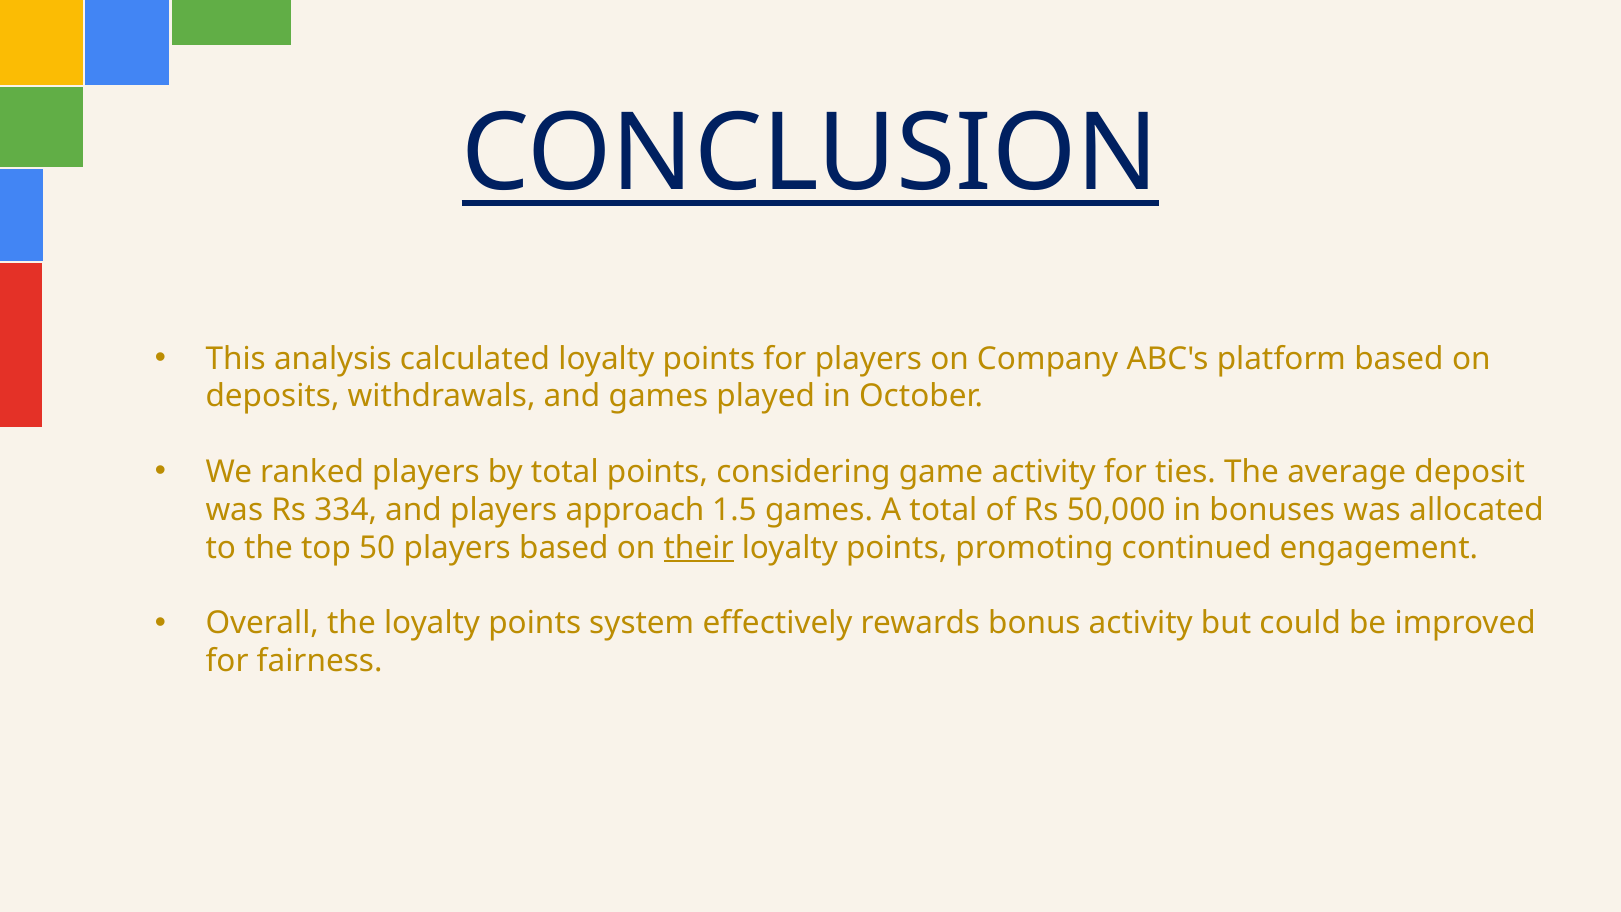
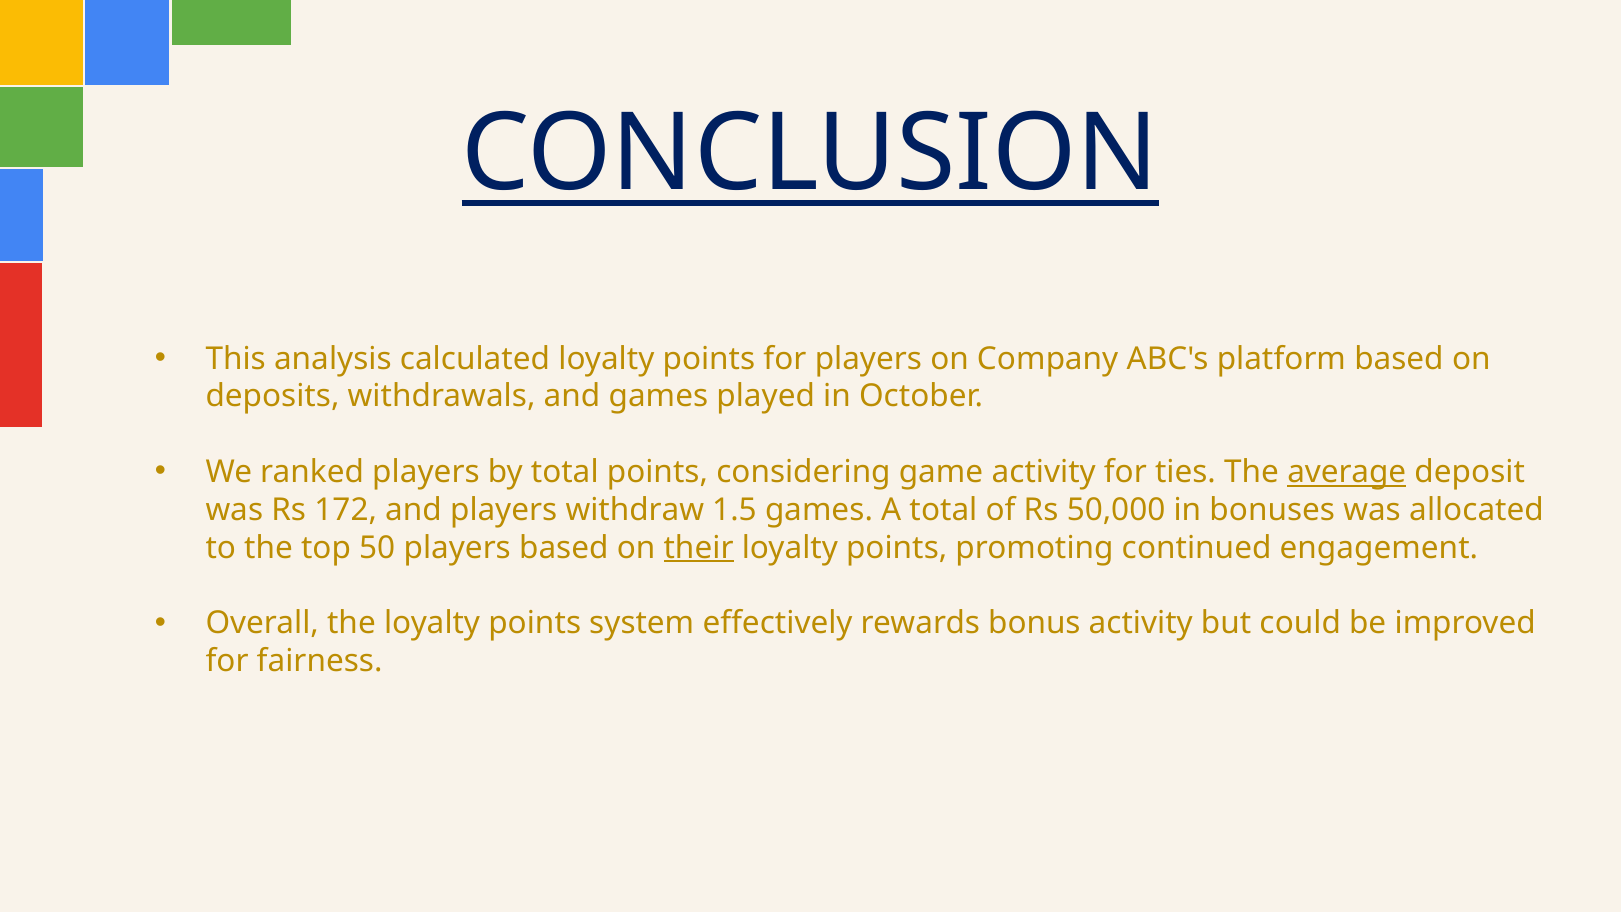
average underline: none -> present
334: 334 -> 172
approach: approach -> withdraw
